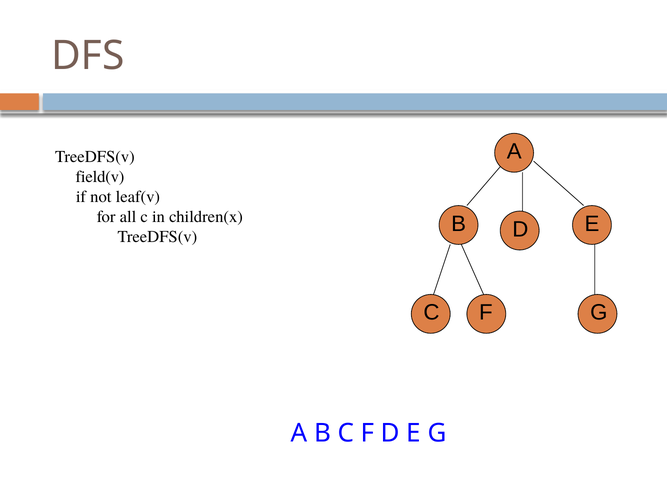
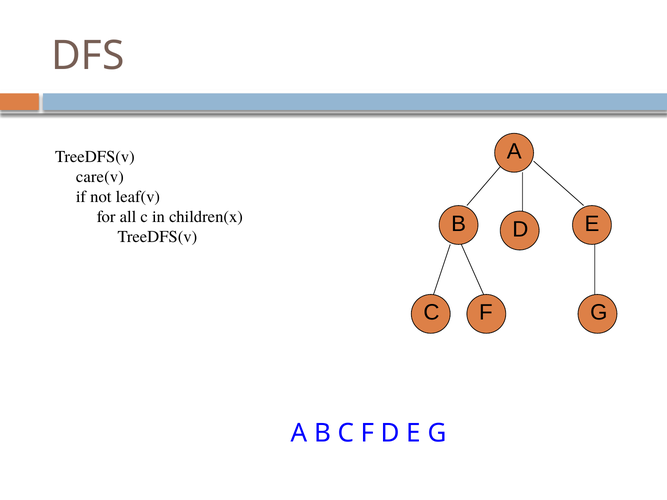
field(v: field(v -> care(v
